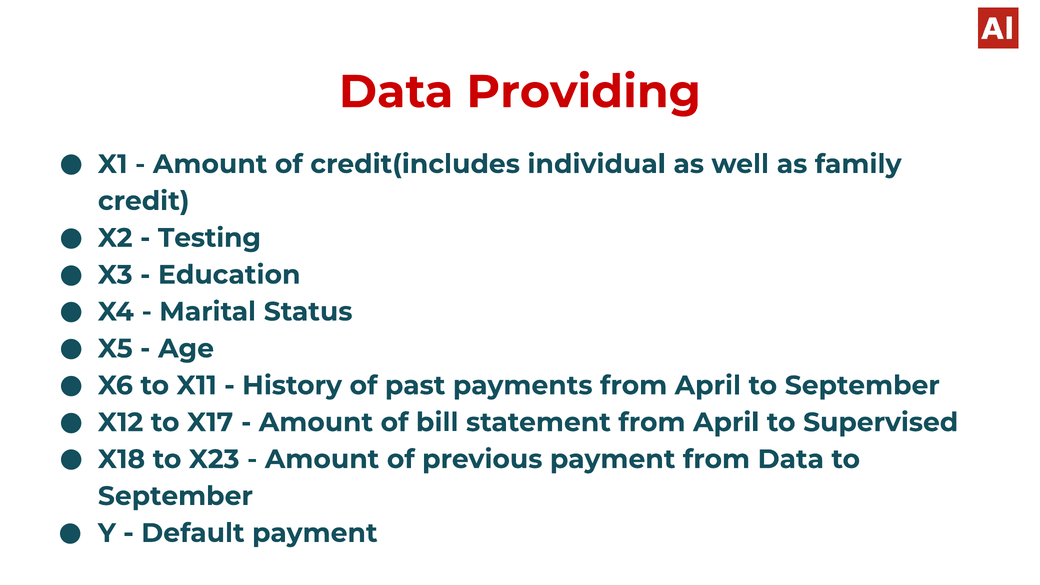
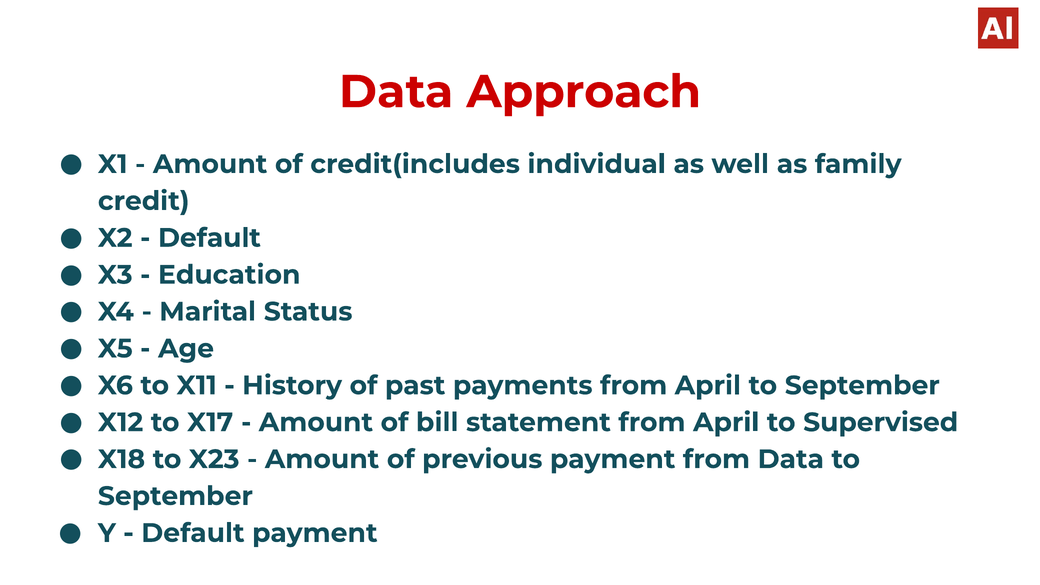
Providing: Providing -> Approach
Testing at (209, 238): Testing -> Default
